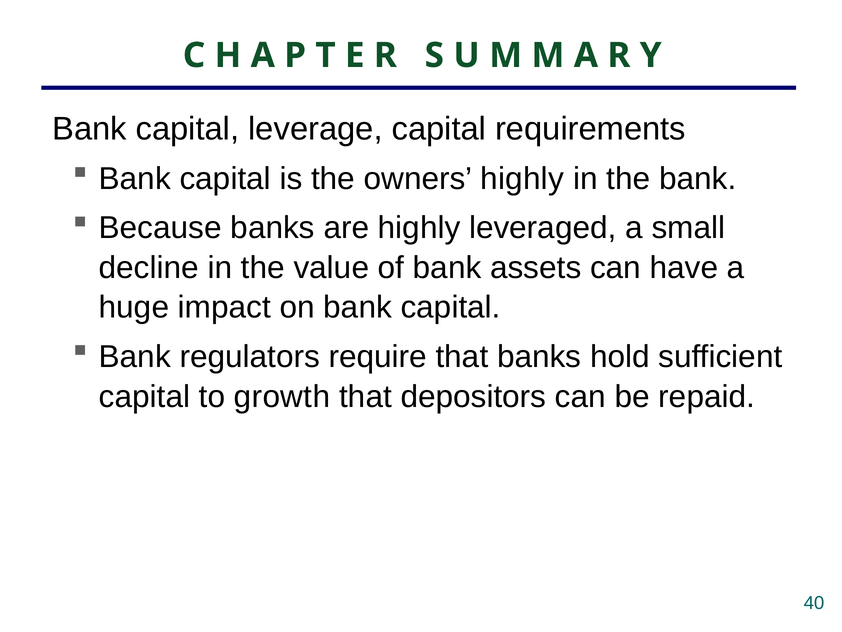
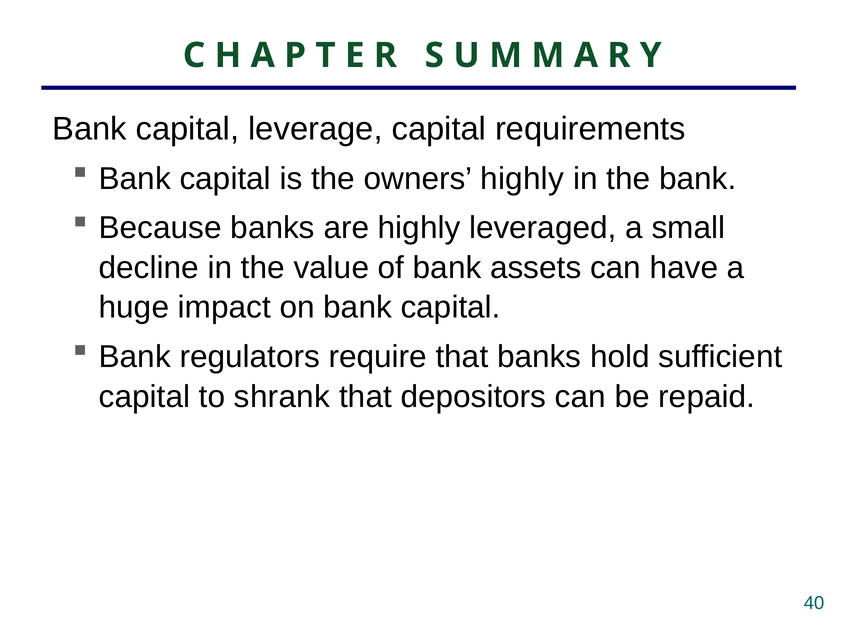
growth: growth -> shrank
